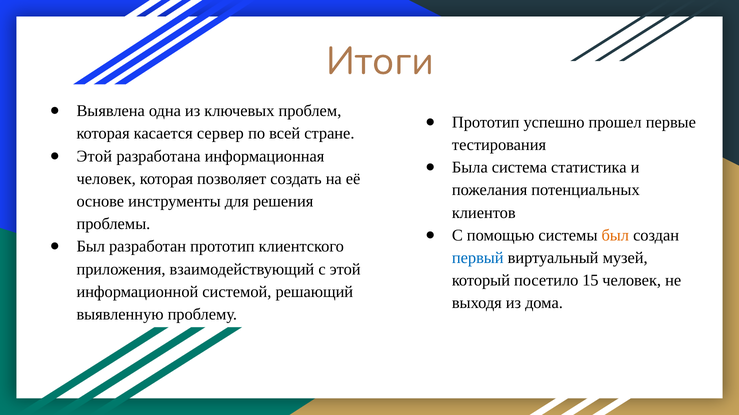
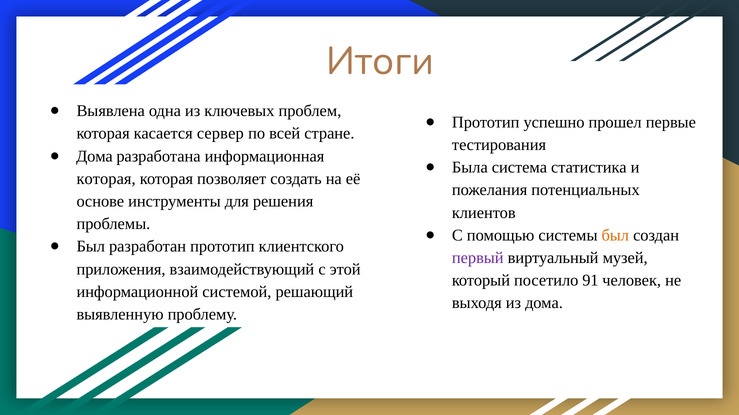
Этой at (94, 156): Этой -> Дома
человек at (106, 179): человек -> которая
первый colour: blue -> purple
15: 15 -> 91
